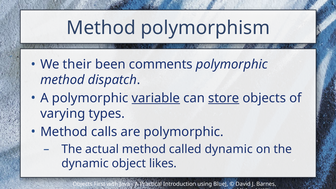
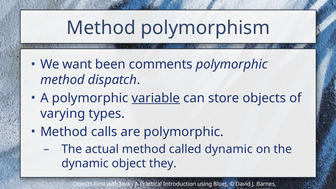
their: their -> want
store underline: present -> none
likes: likes -> they
